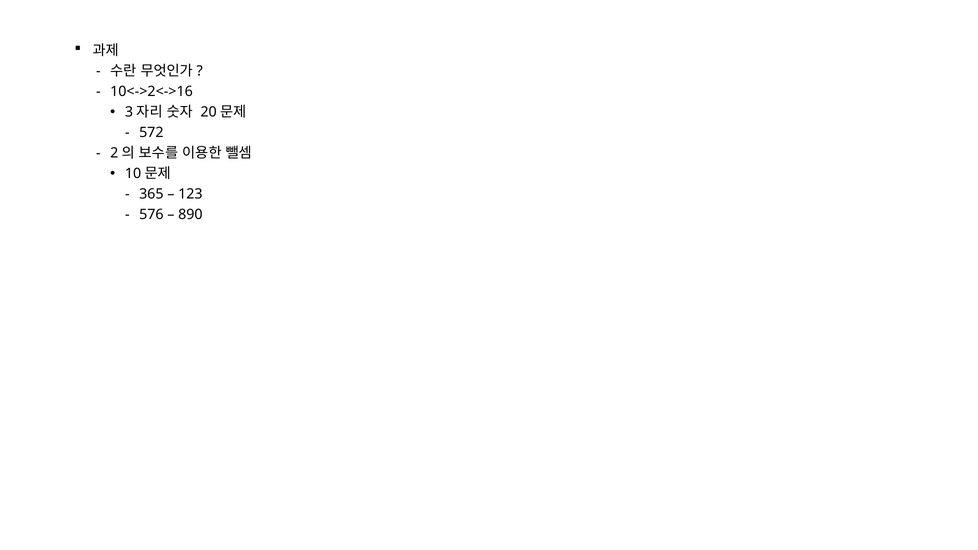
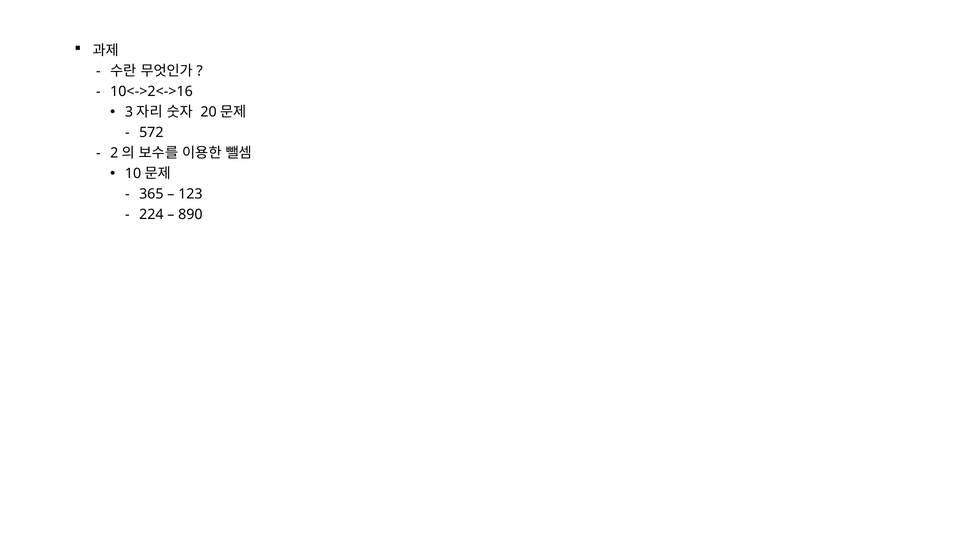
576: 576 -> 224
